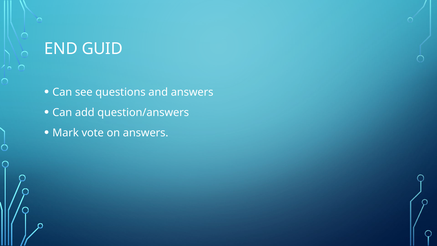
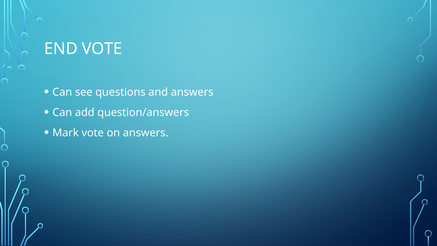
END GUID: GUID -> VOTE
